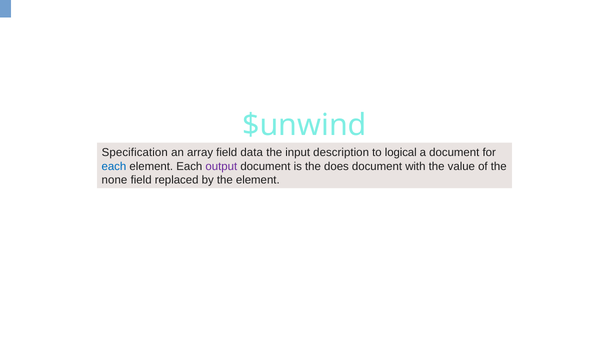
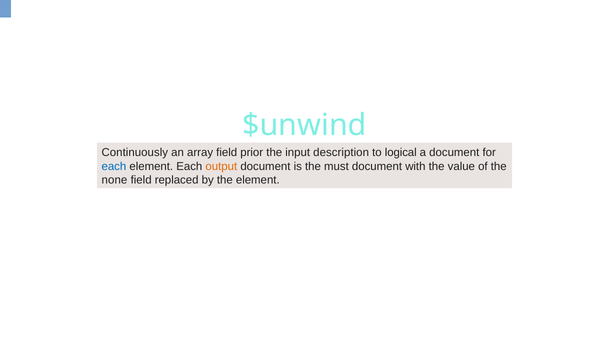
Specification: Specification -> Continuously
data: data -> prior
output colour: purple -> orange
does: does -> must
